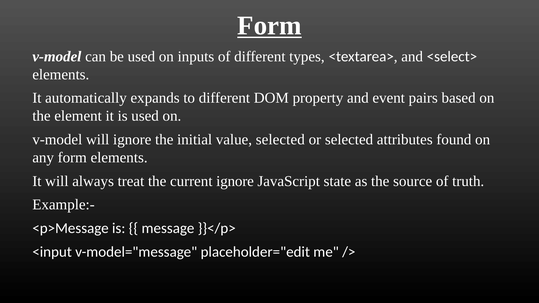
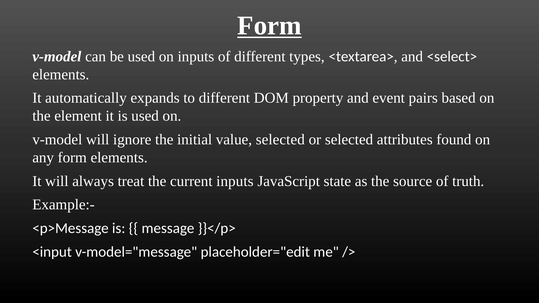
current ignore: ignore -> inputs
